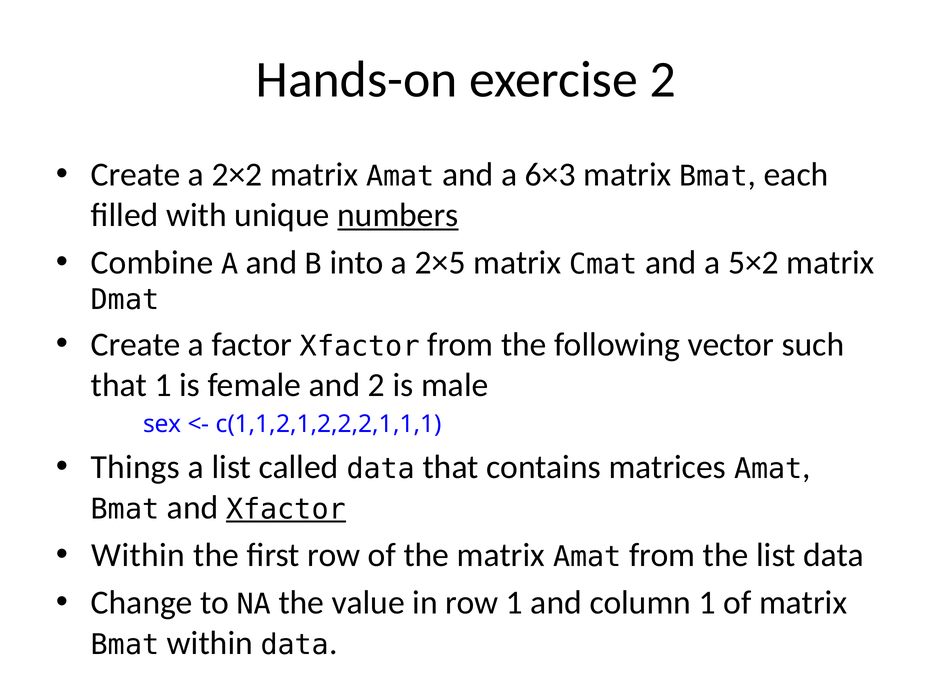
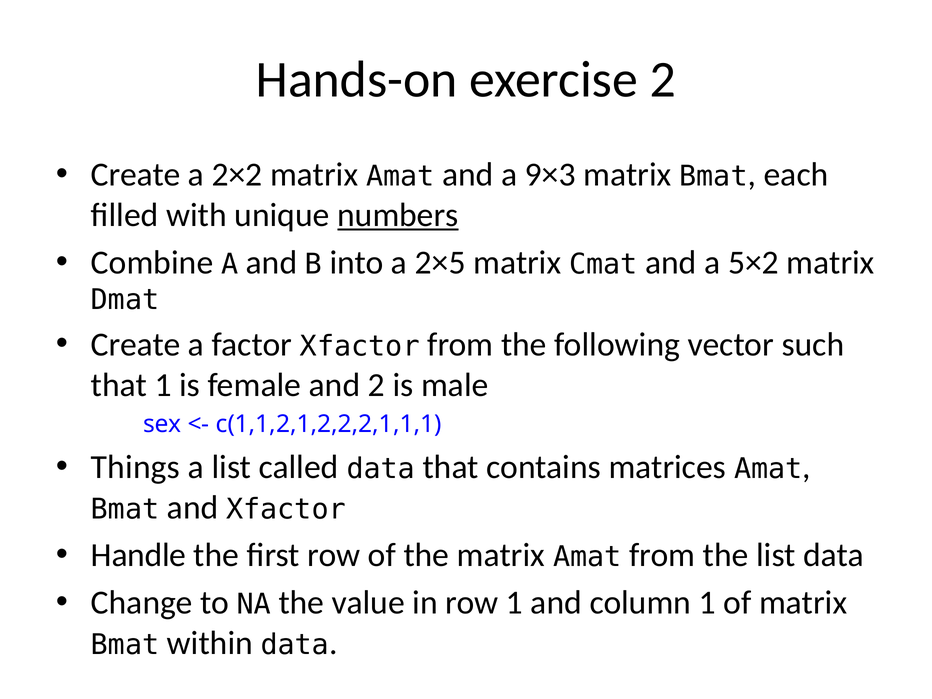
6×3: 6×3 -> 9×3
Xfactor at (286, 509) underline: present -> none
Within at (138, 555): Within -> Handle
